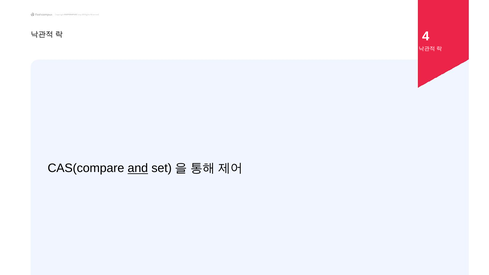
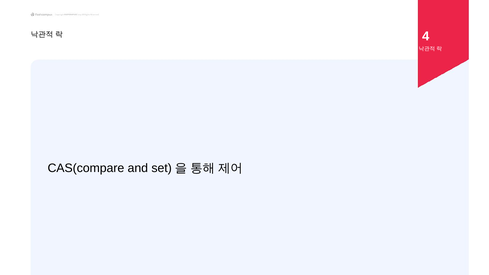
and underline: present -> none
